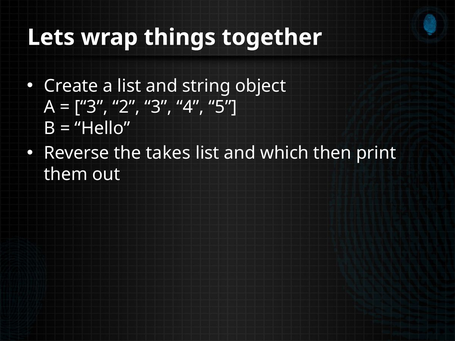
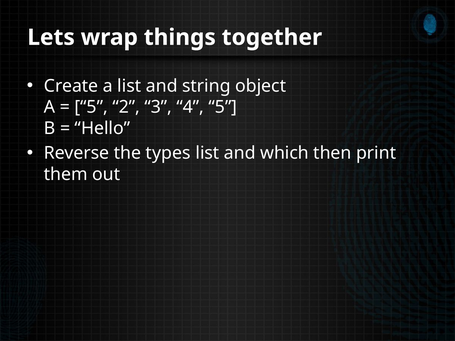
3 at (91, 107): 3 -> 5
takes: takes -> types
